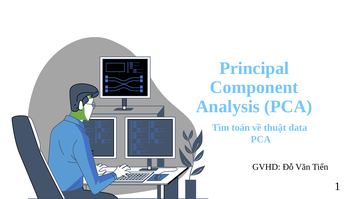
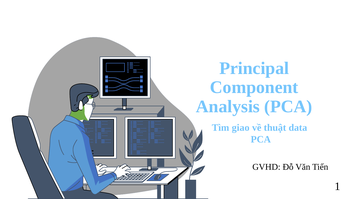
toán: toán -> giao
